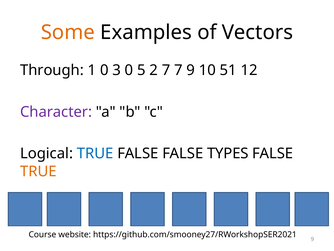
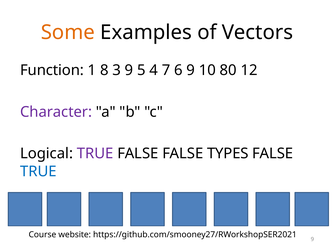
Through: Through -> Function
1 0: 0 -> 8
3 0: 0 -> 9
2: 2 -> 4
7 7: 7 -> 6
51: 51 -> 80
TRUE at (95, 153) colour: blue -> purple
TRUE at (38, 171) colour: orange -> blue
